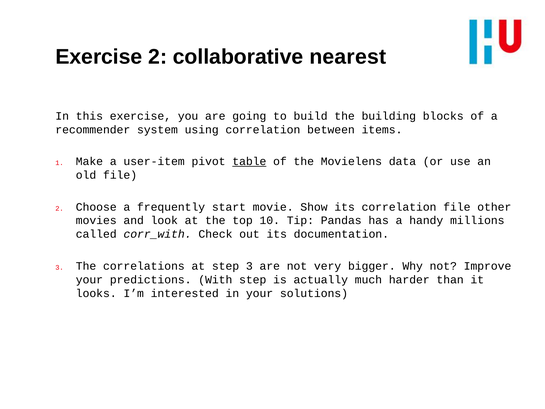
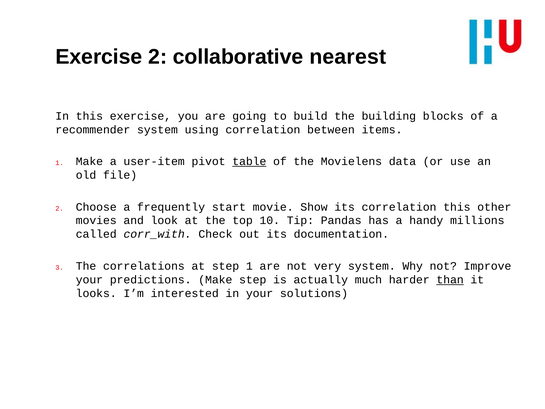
correlation file: file -> this
step 3: 3 -> 1
very bigger: bigger -> system
predictions With: With -> Make
than underline: none -> present
